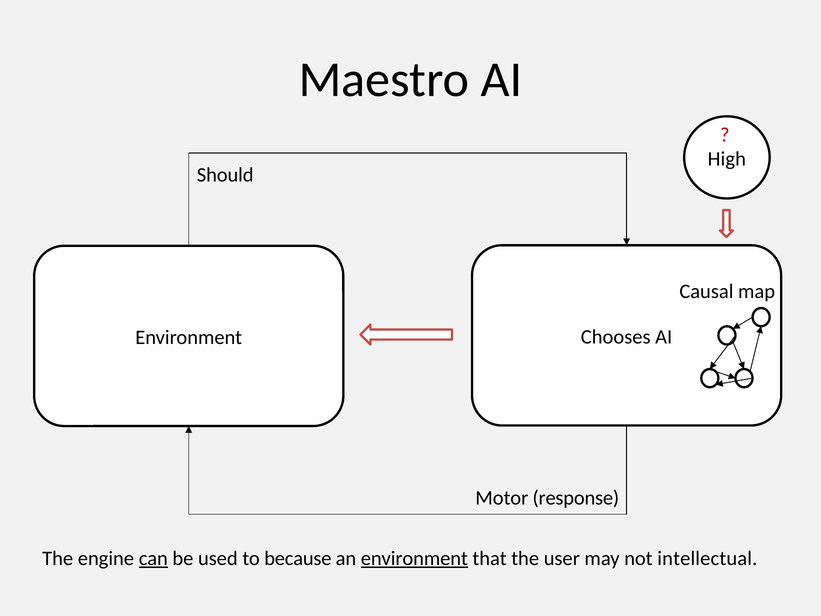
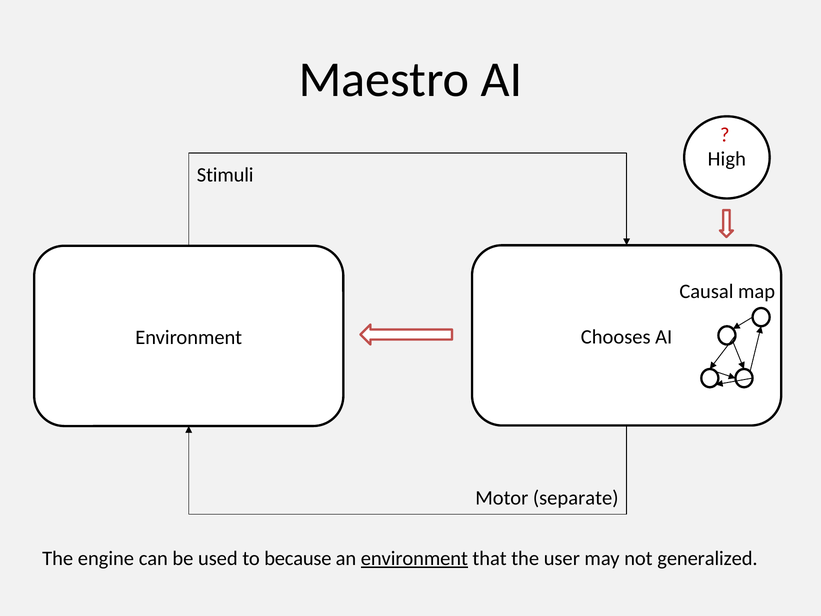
Should: Should -> Stimuli
response: response -> separate
can underline: present -> none
intellectual: intellectual -> generalized
